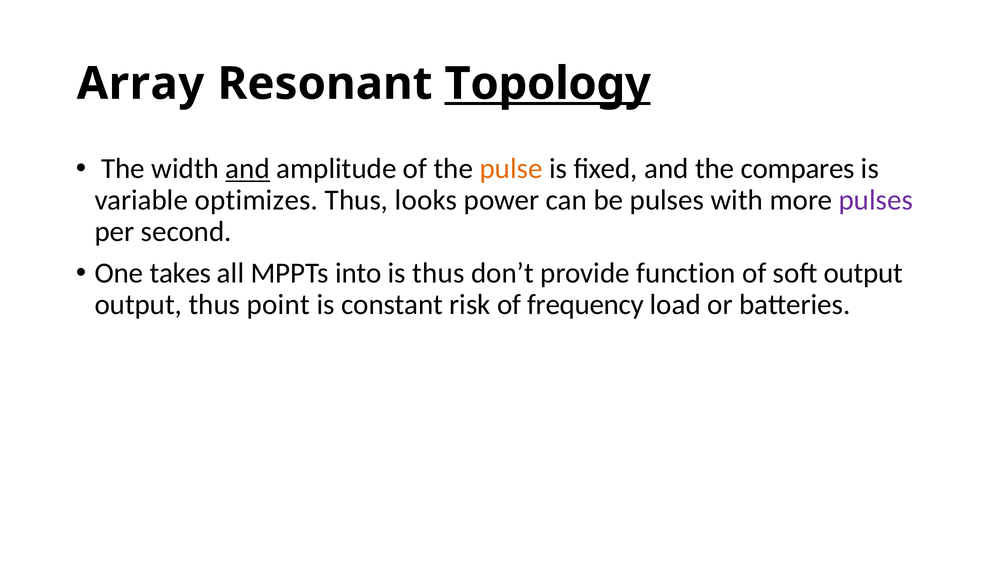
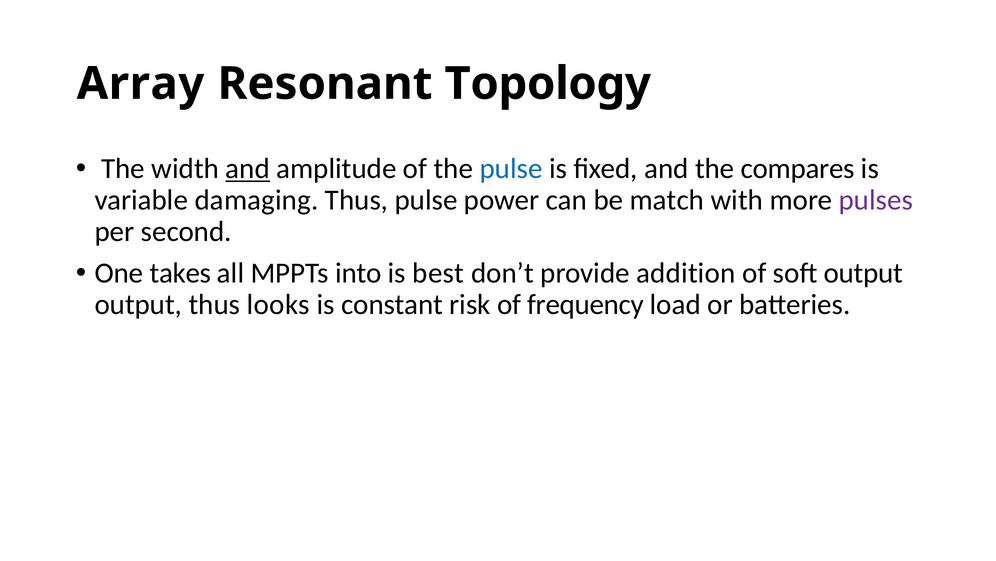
Topology underline: present -> none
pulse at (511, 168) colour: orange -> blue
optimizes: optimizes -> damaging
Thus looks: looks -> pulse
be pulses: pulses -> match
is thus: thus -> best
function: function -> addition
point: point -> looks
